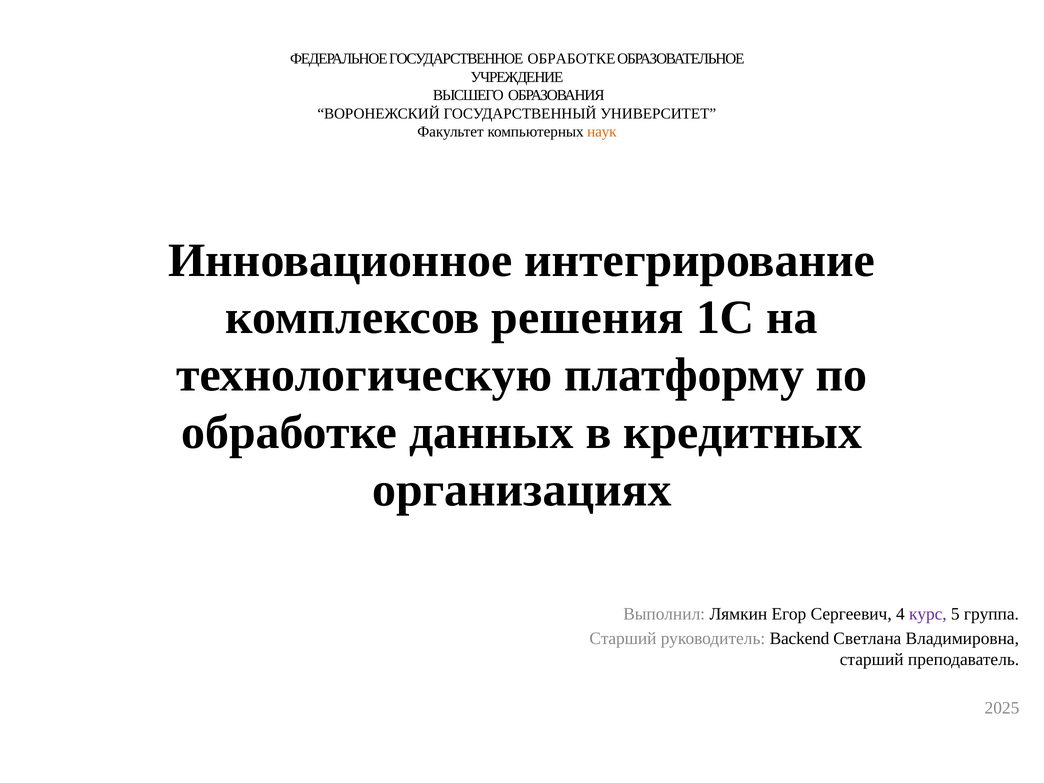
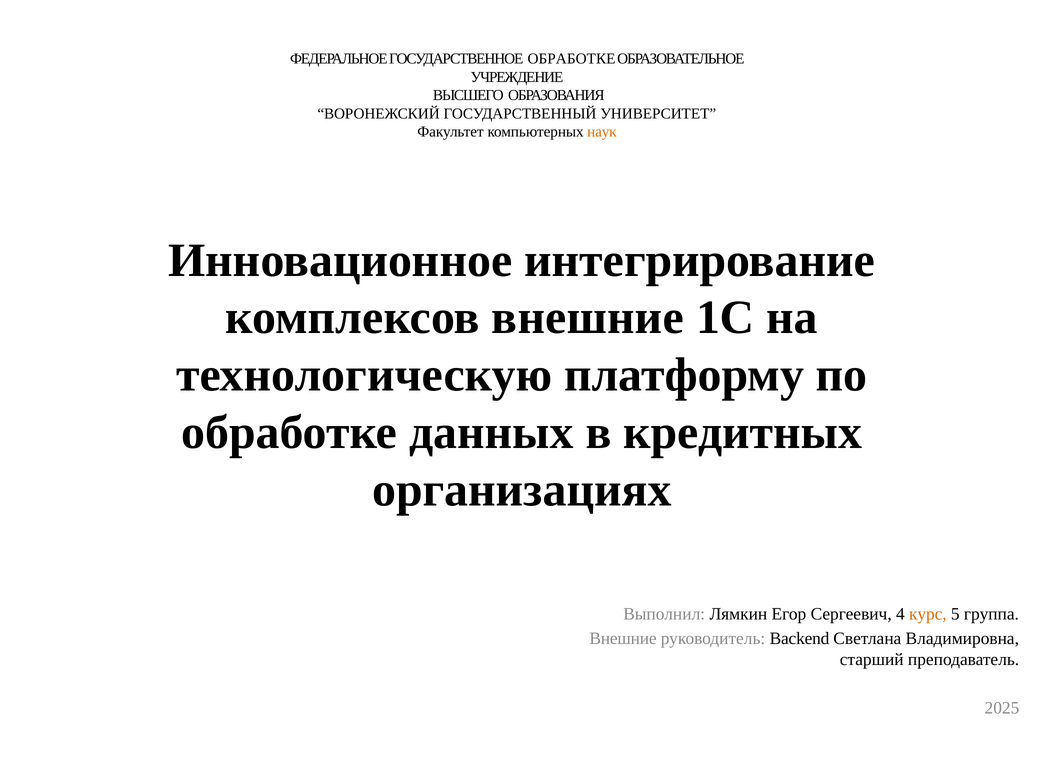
комплексов решения: решения -> внешние
курс colour: purple -> orange
Старший at (623, 638): Старший -> Внешние
